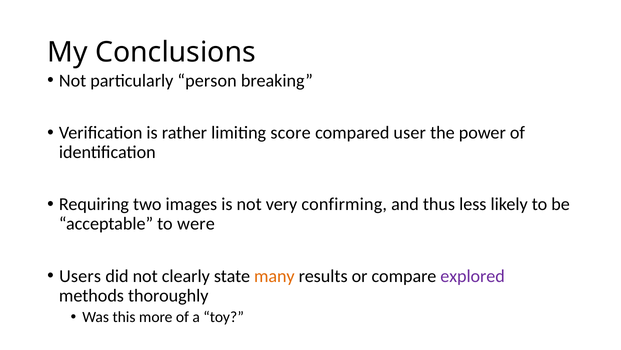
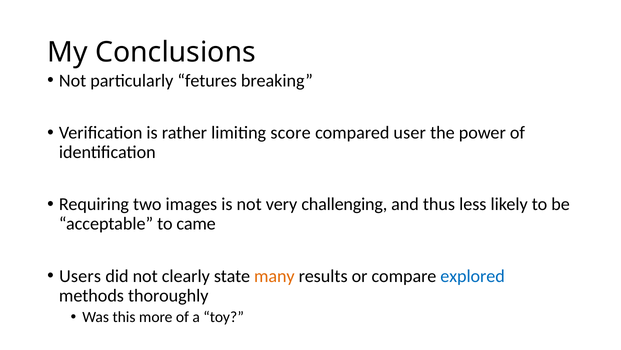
person: person -> fetures
confirming: confirming -> challenging
were: were -> came
explored colour: purple -> blue
